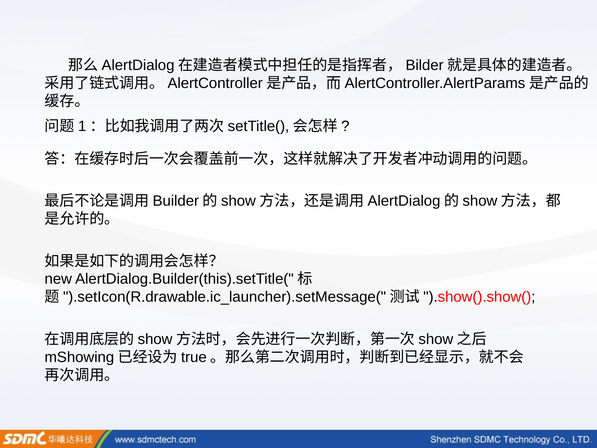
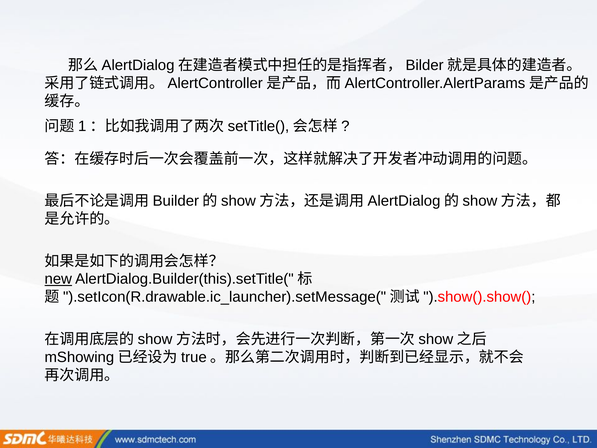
new underline: none -> present
